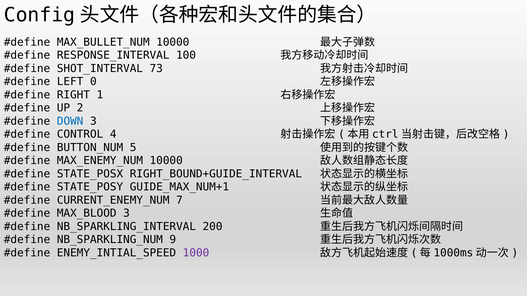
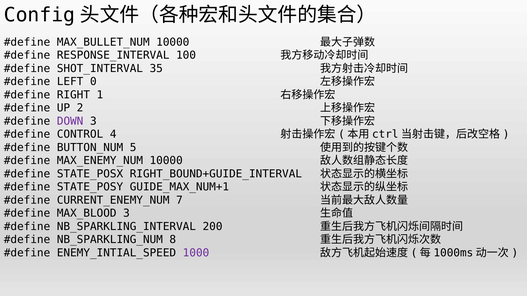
73: 73 -> 35
DOWN colour: blue -> purple
9: 9 -> 8
